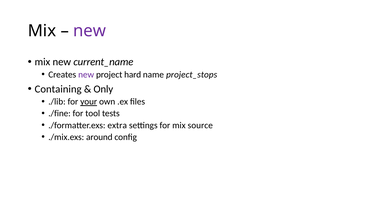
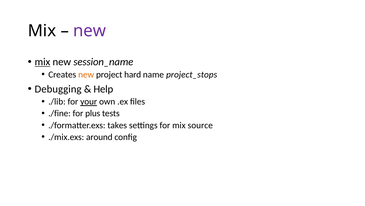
mix at (42, 62) underline: none -> present
current_name: current_name -> session_name
new at (86, 74) colour: purple -> orange
Containing: Containing -> Debugging
Only: Only -> Help
tool: tool -> plus
extra: extra -> takes
